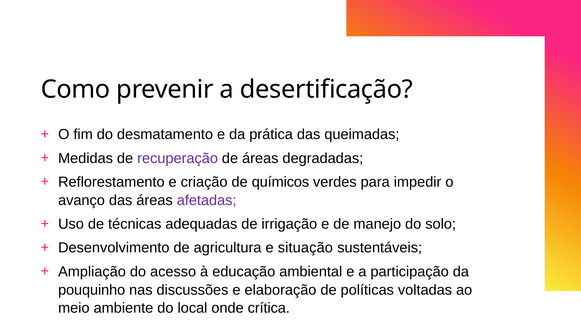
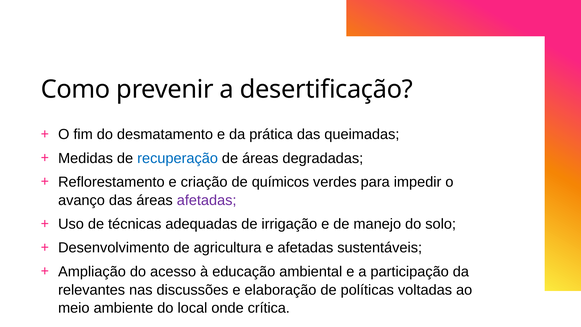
recuperação colour: purple -> blue
e situação: situação -> afetadas
pouquinho: pouquinho -> relevantes
